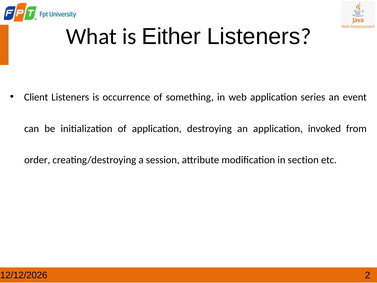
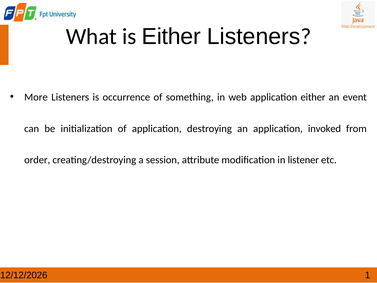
Client: Client -> More
application series: series -> either
section: section -> listener
2: 2 -> 1
